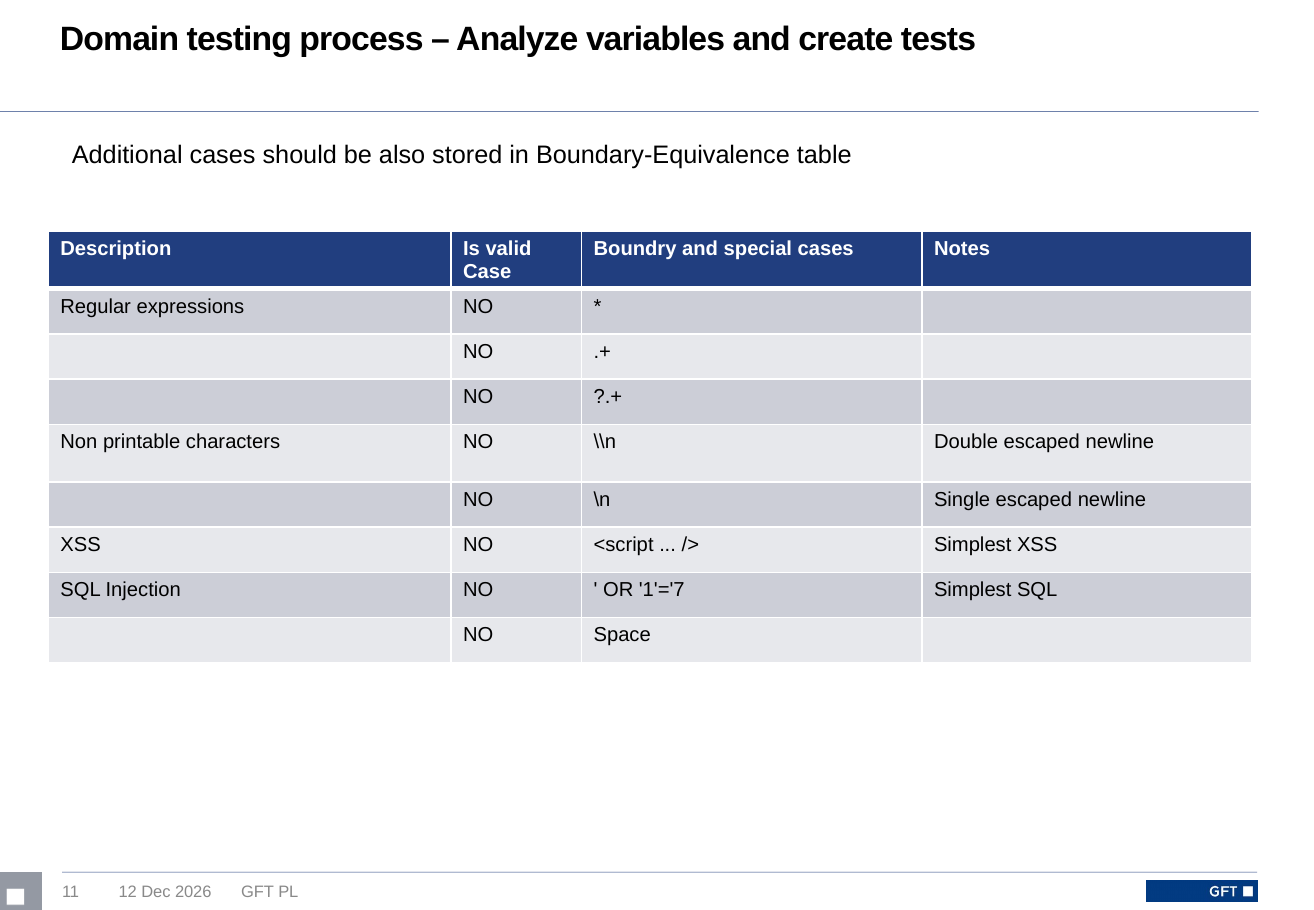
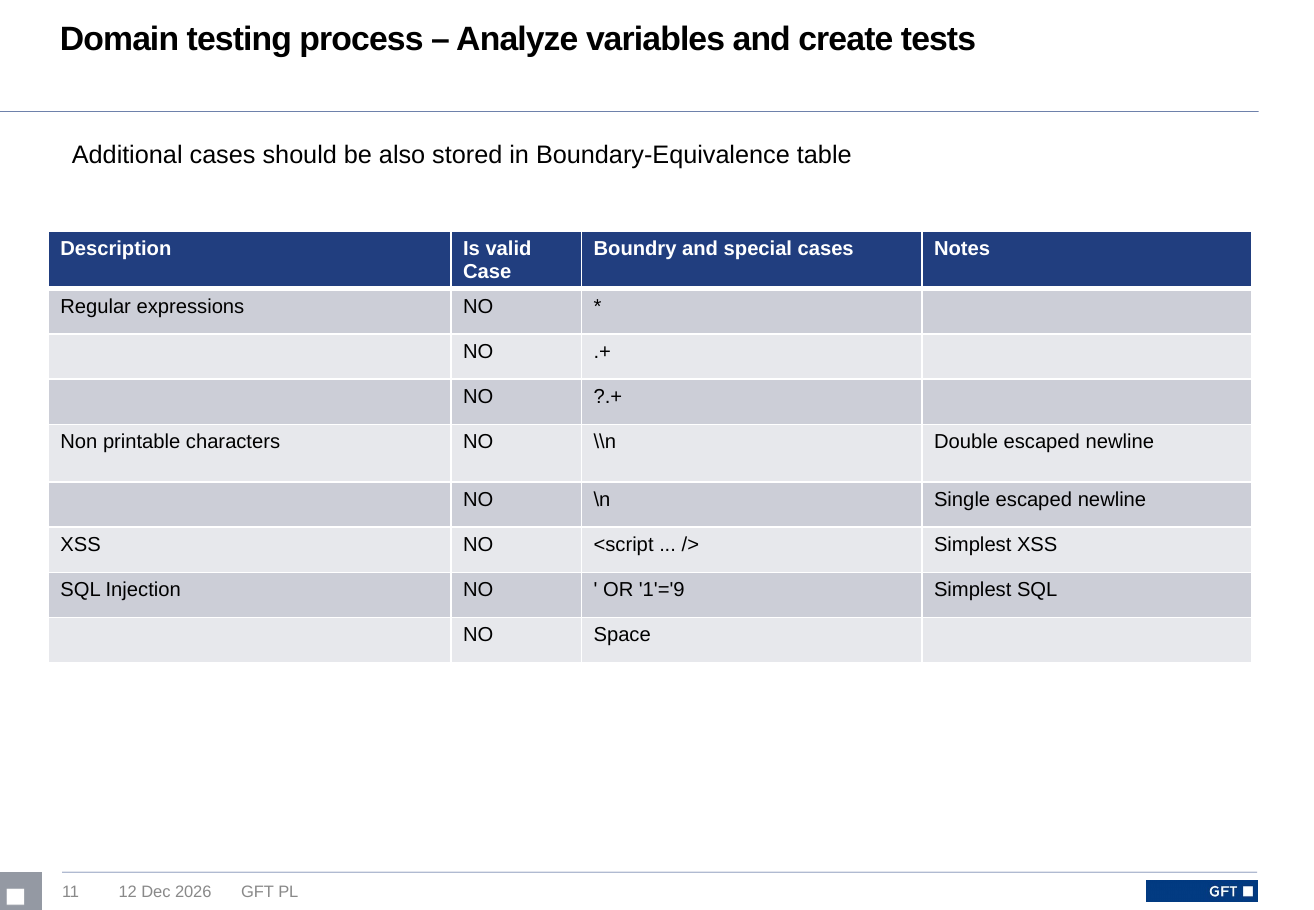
1'='7: 1'='7 -> 1'='9
